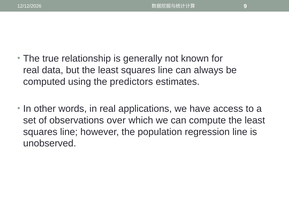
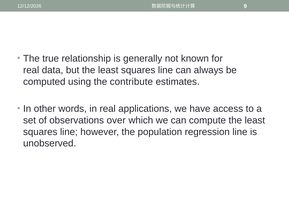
predictors: predictors -> contribute
